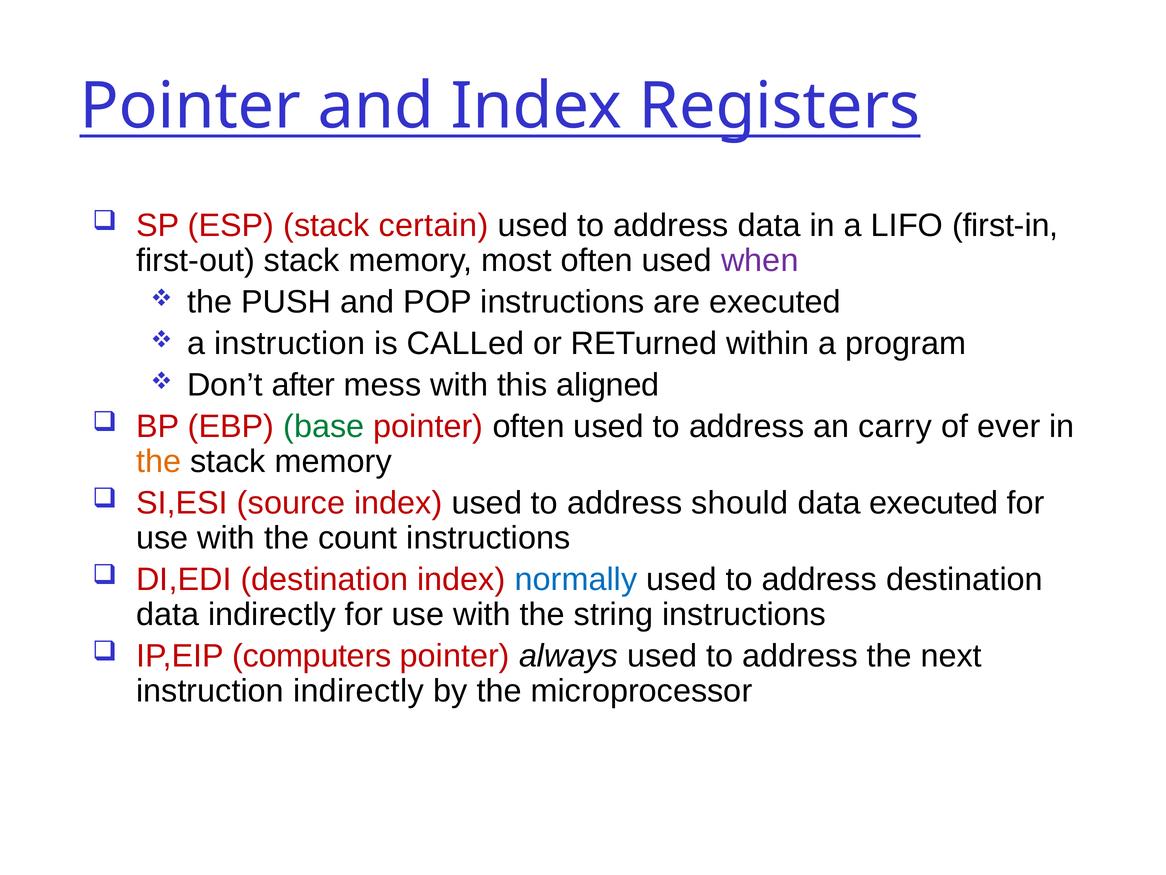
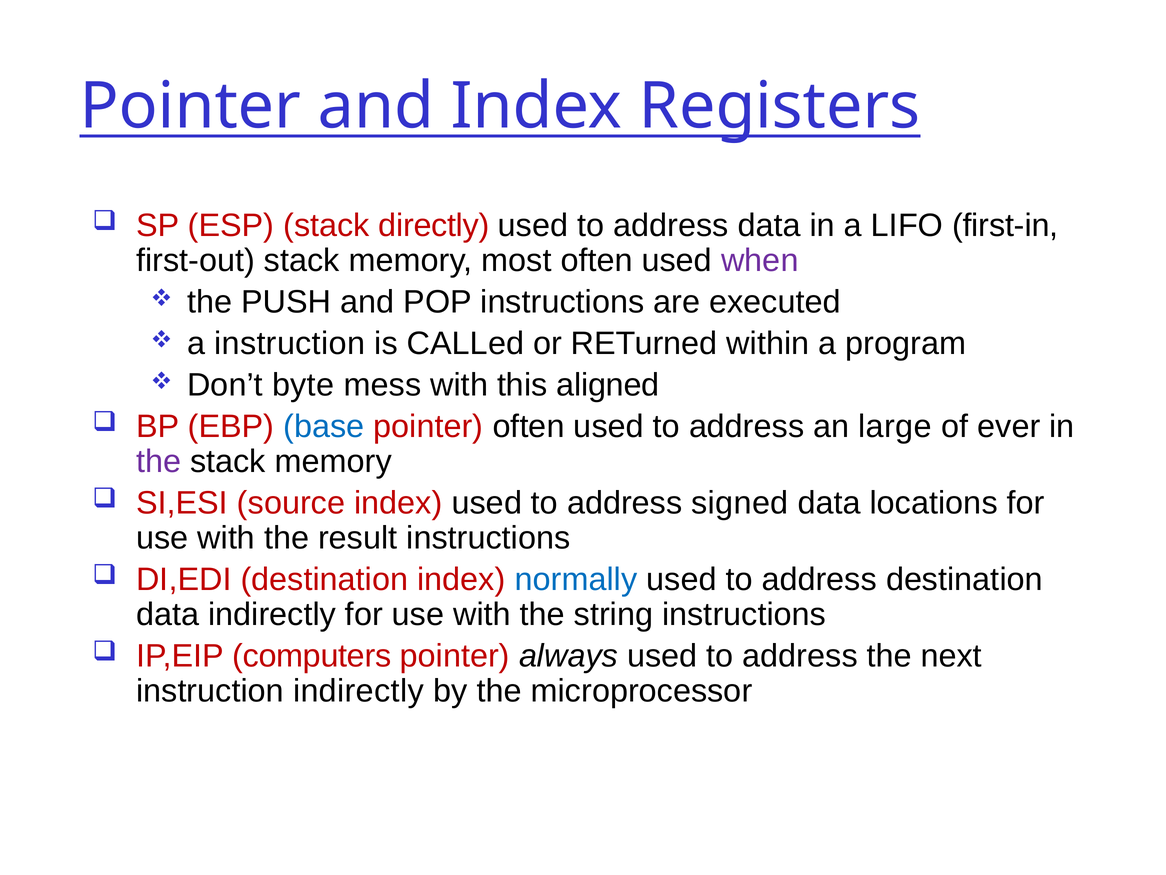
certain: certain -> directly
after: after -> byte
base colour: green -> blue
carry: carry -> large
the at (159, 461) colour: orange -> purple
should: should -> signed
data executed: executed -> locations
count: count -> result
